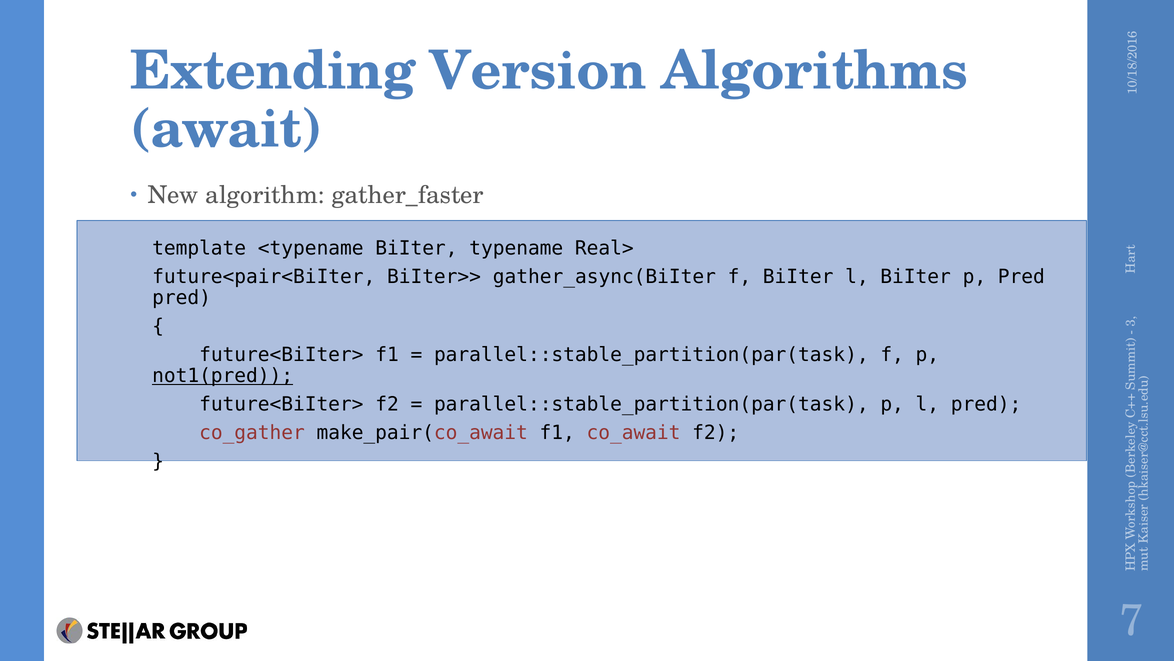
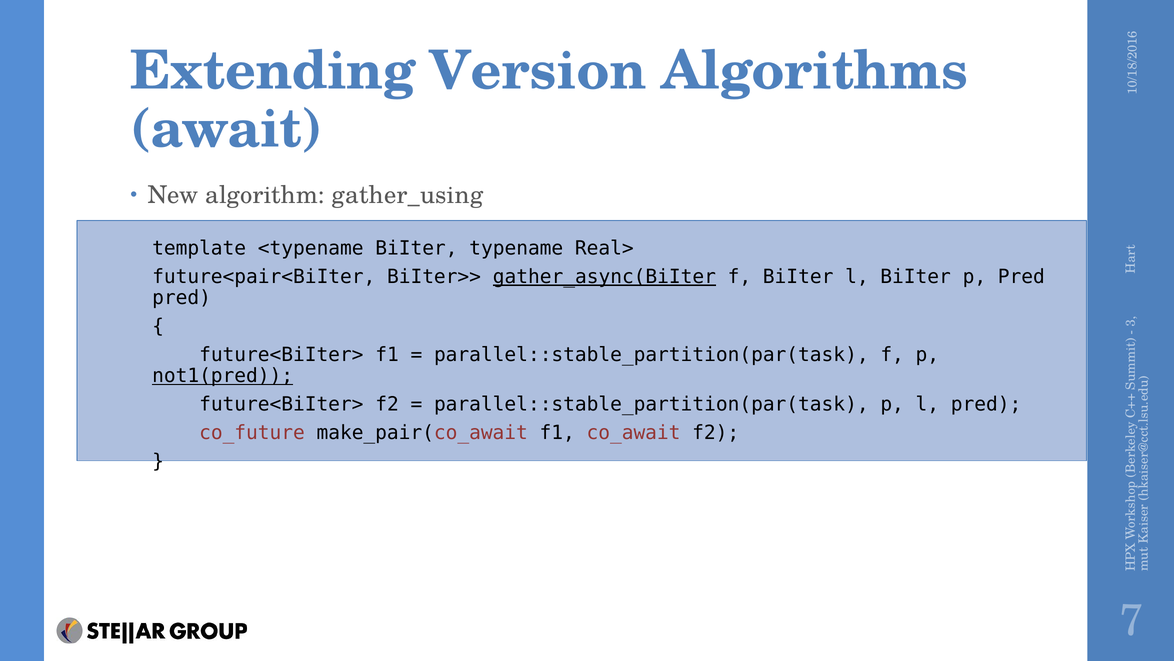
gather_faster: gather_faster -> gather_using
gather_async(BiIter underline: none -> present
co_gather: co_gather -> co_future
